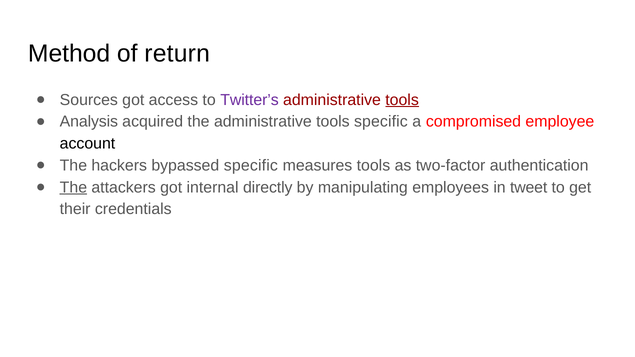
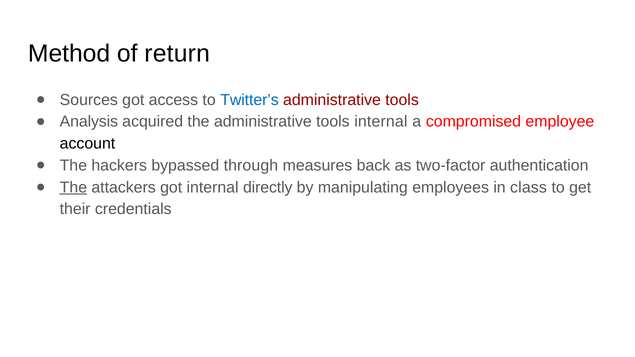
Twitter’s colour: purple -> blue
tools at (402, 100) underline: present -> none
tools specific: specific -> internal
bypassed specific: specific -> through
measures tools: tools -> back
tweet: tweet -> class
